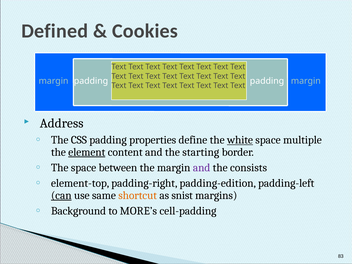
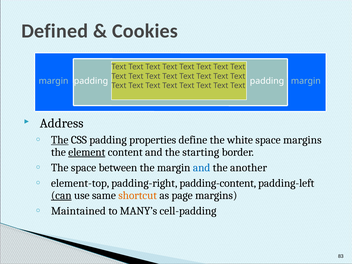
The at (60, 140) underline: none -> present
white underline: present -> none
space multiple: multiple -> margins
and at (202, 168) colour: purple -> blue
consists: consists -> another
padding-edition: padding-edition -> padding-content
snist: snist -> page
Background: Background -> Maintained
MORE’s: MORE’s -> MANY’s
